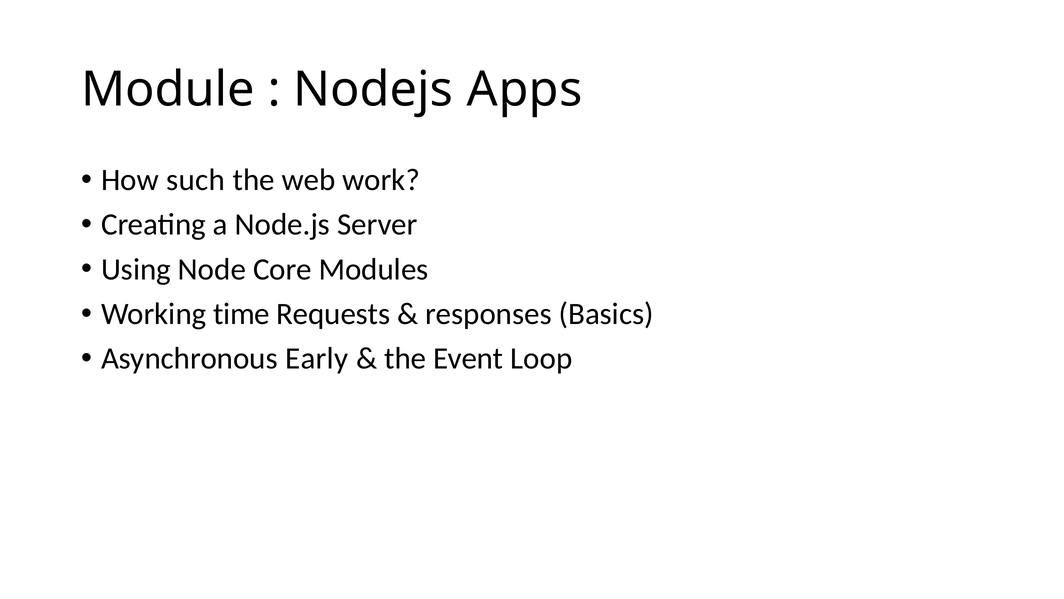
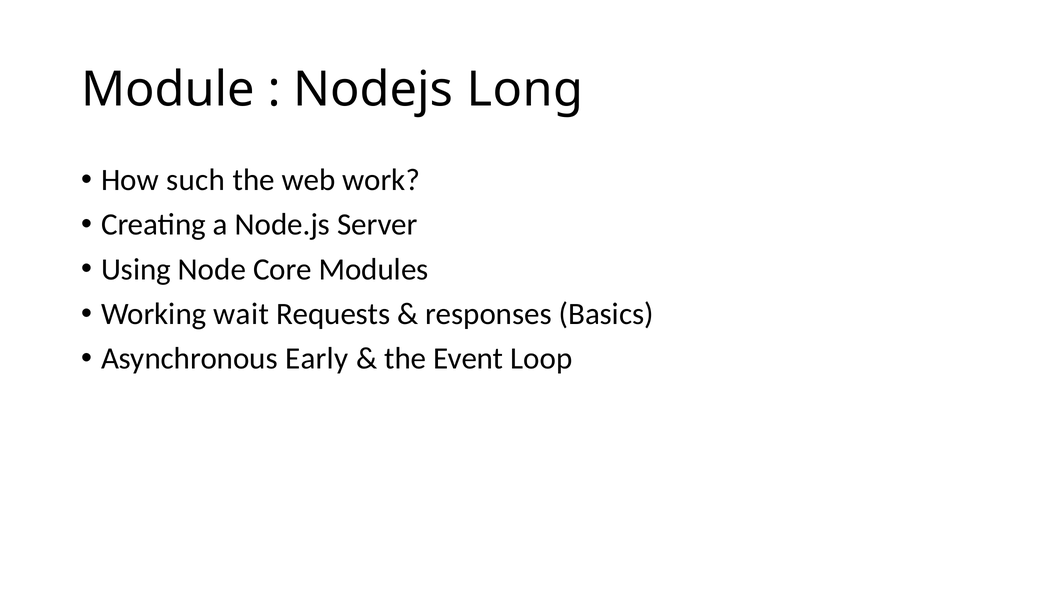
Apps: Apps -> Long
time: time -> wait
